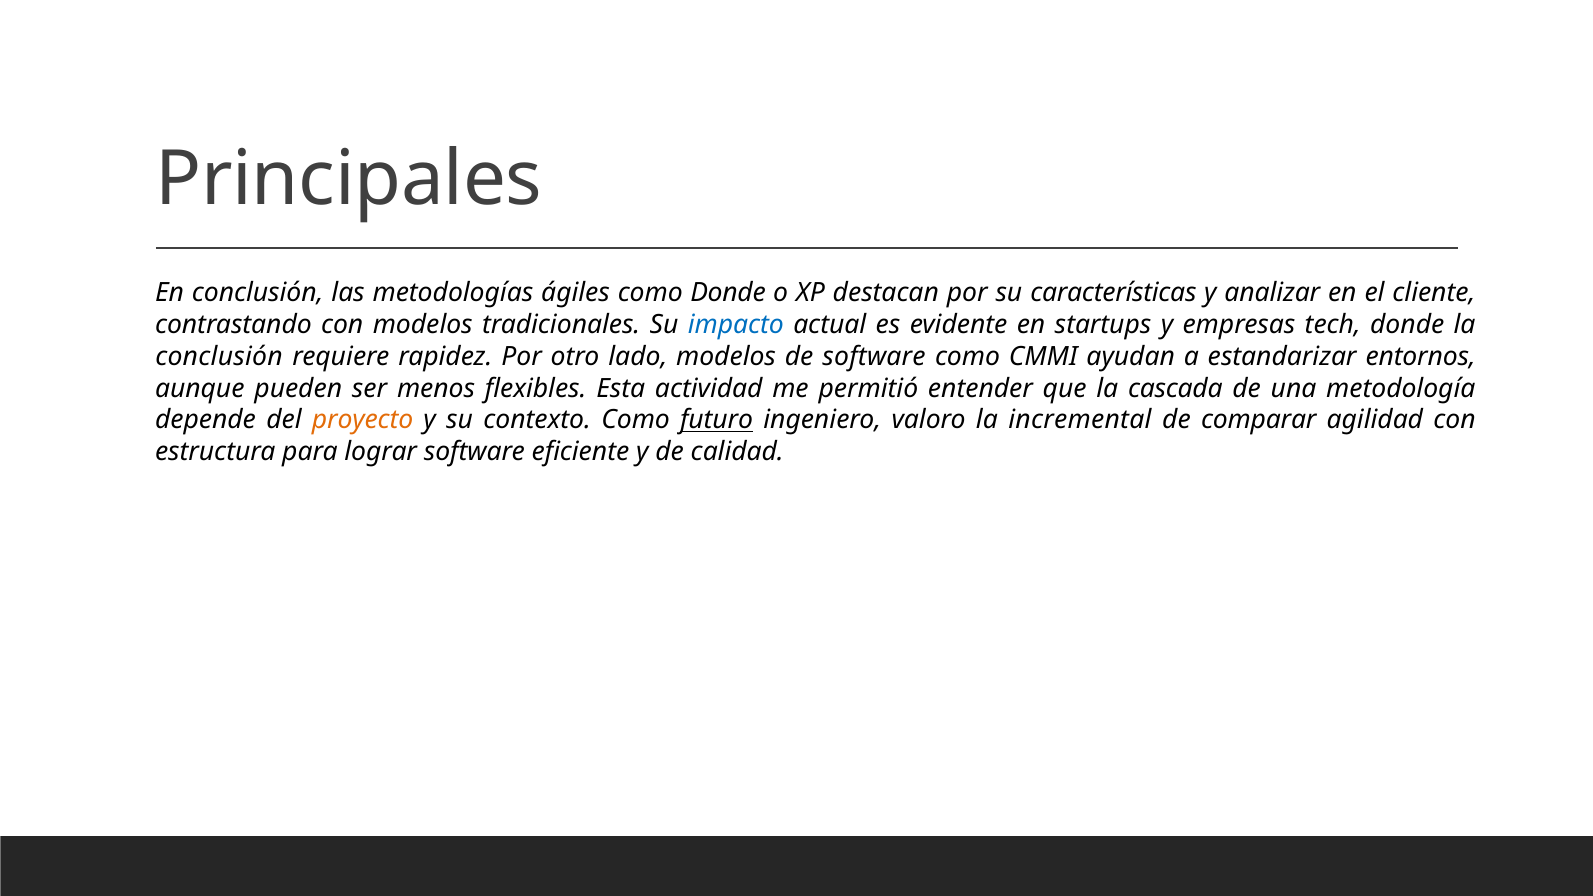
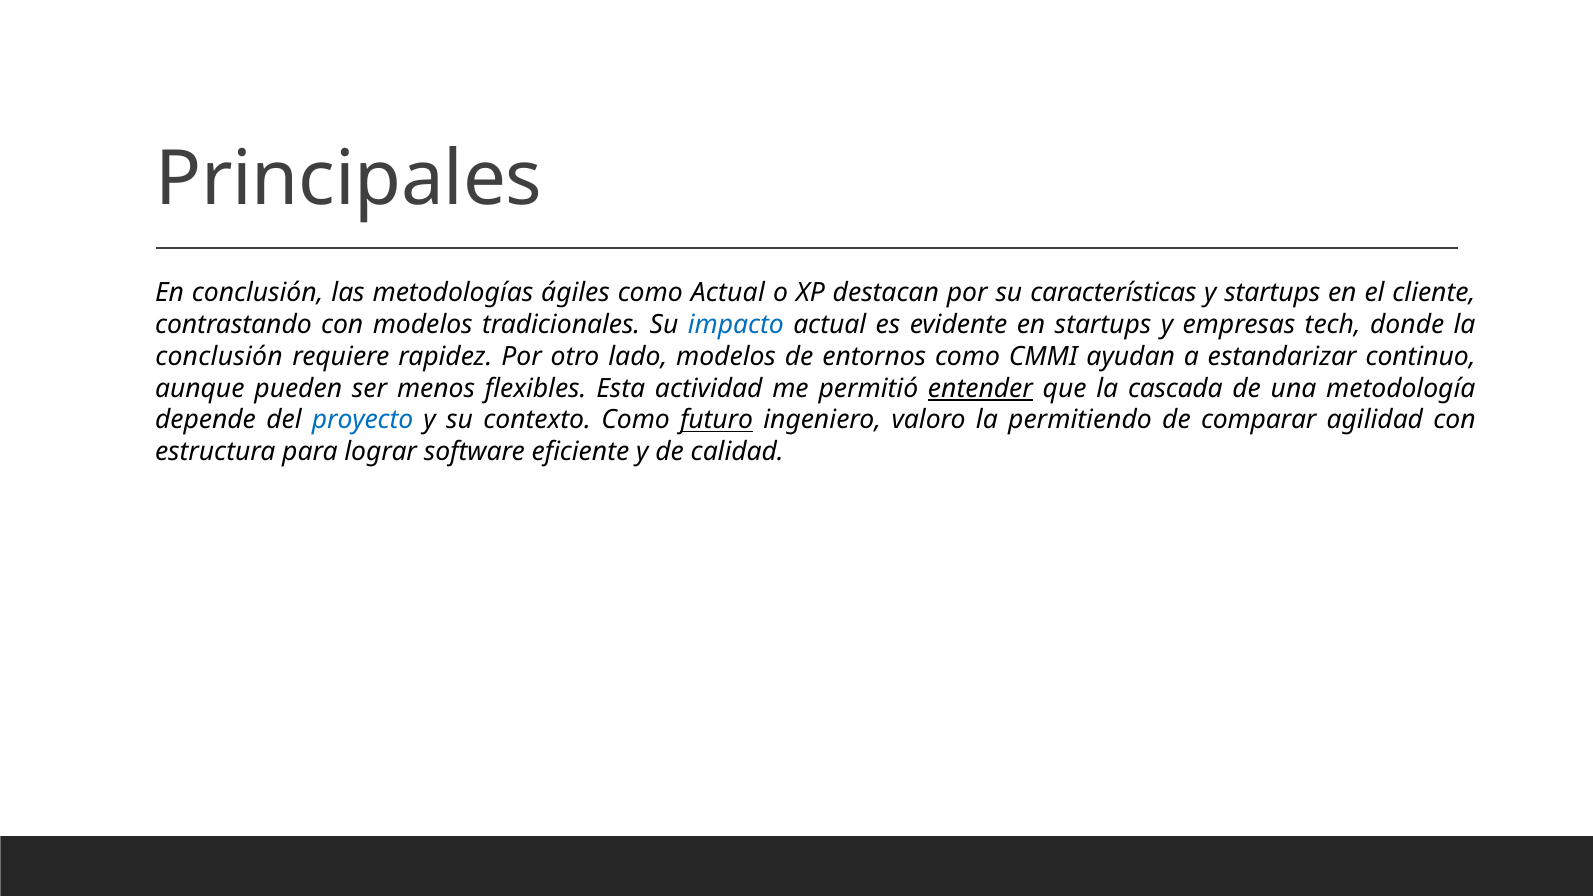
como Donde: Donde -> Actual
y analizar: analizar -> startups
de software: software -> entornos
entornos: entornos -> continuo
entender underline: none -> present
proyecto colour: orange -> blue
incremental: incremental -> permitiendo
